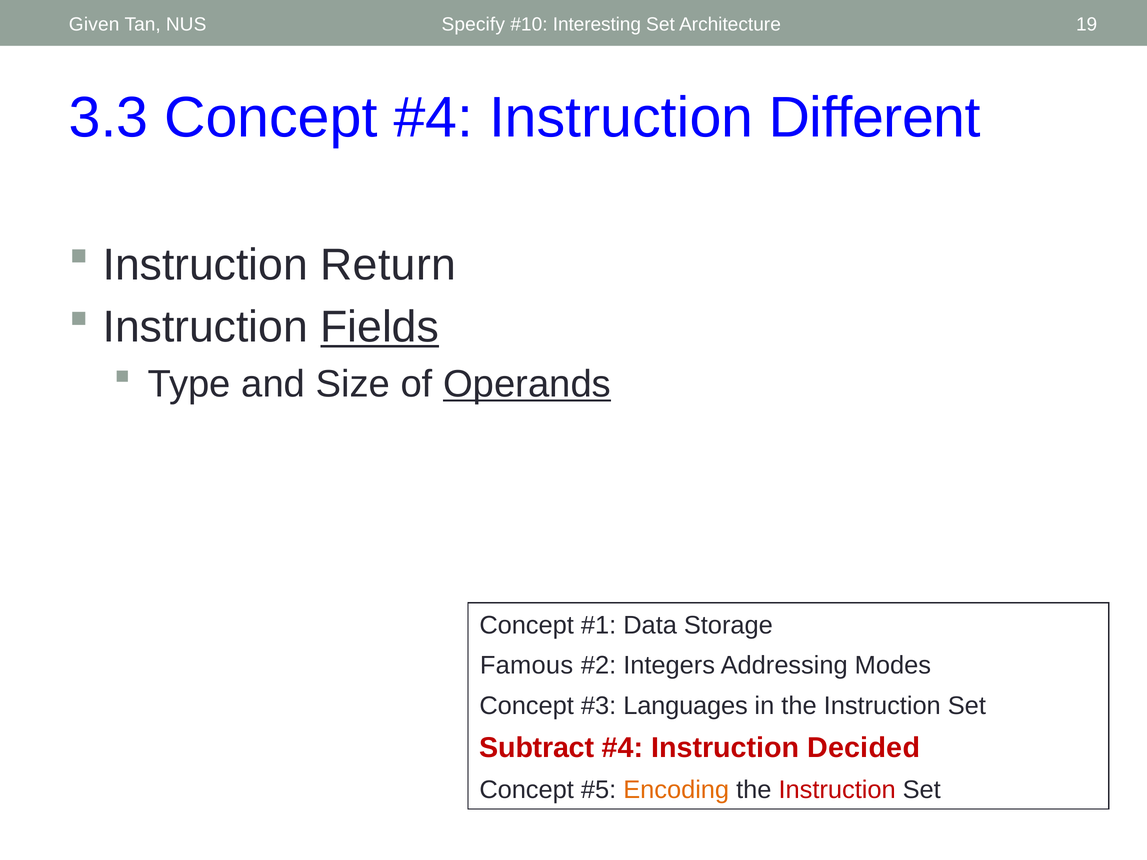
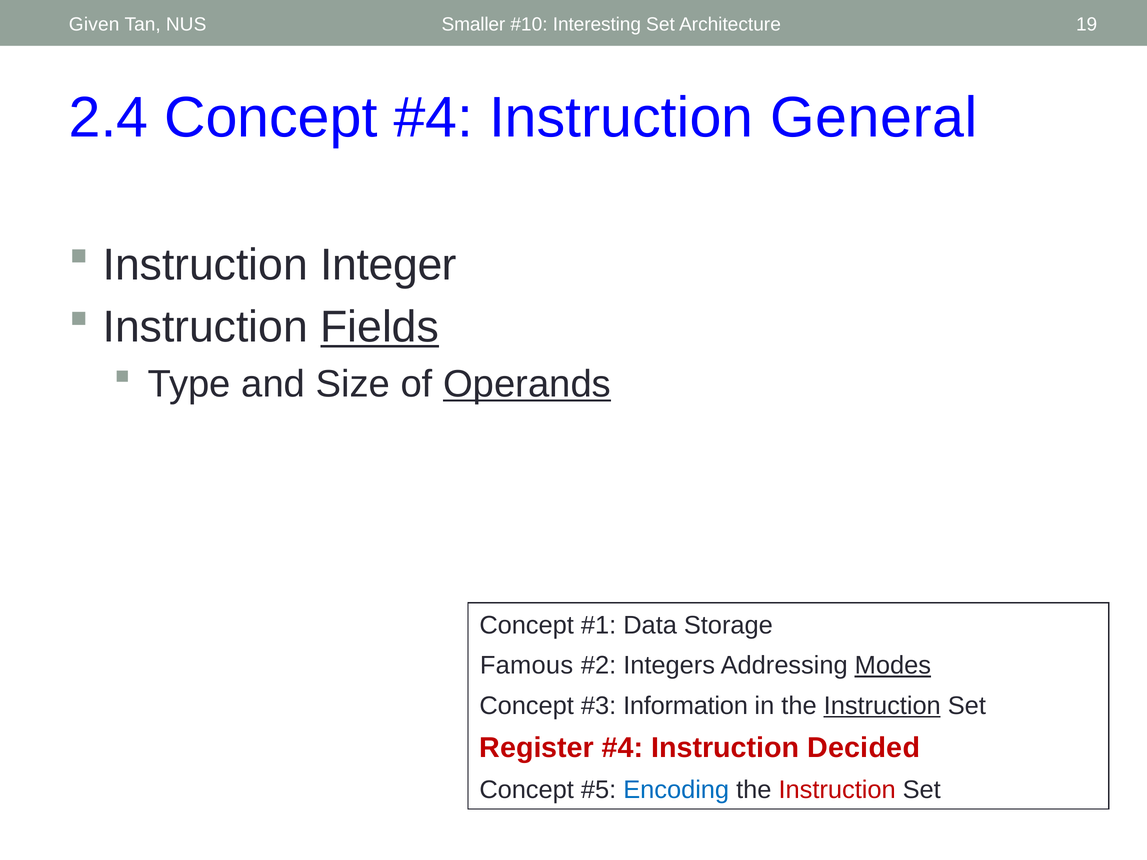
Specify: Specify -> Smaller
3.3: 3.3 -> 2.4
Different: Different -> General
Return: Return -> Integer
Modes underline: none -> present
Languages: Languages -> Information
Instruction at (882, 706) underline: none -> present
Subtract: Subtract -> Register
Encoding colour: orange -> blue
